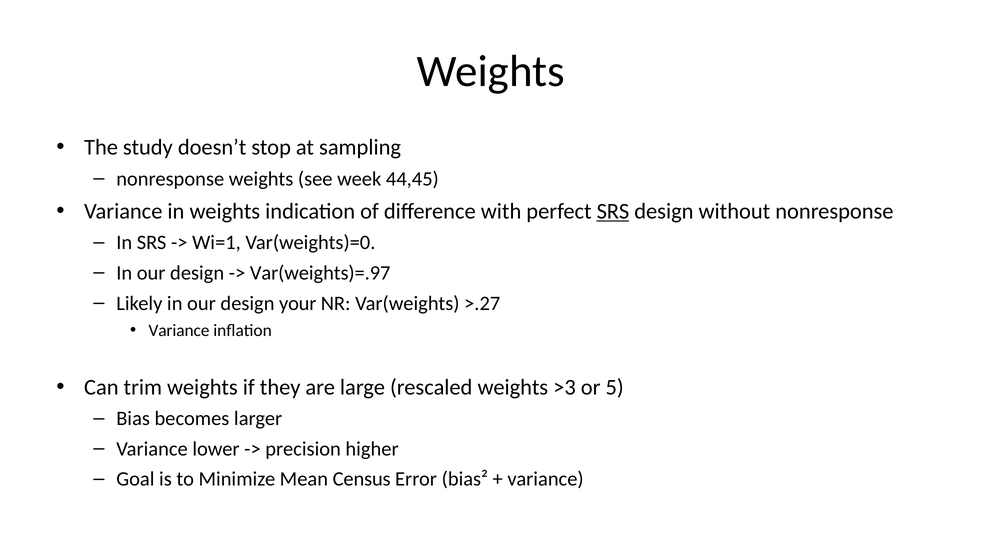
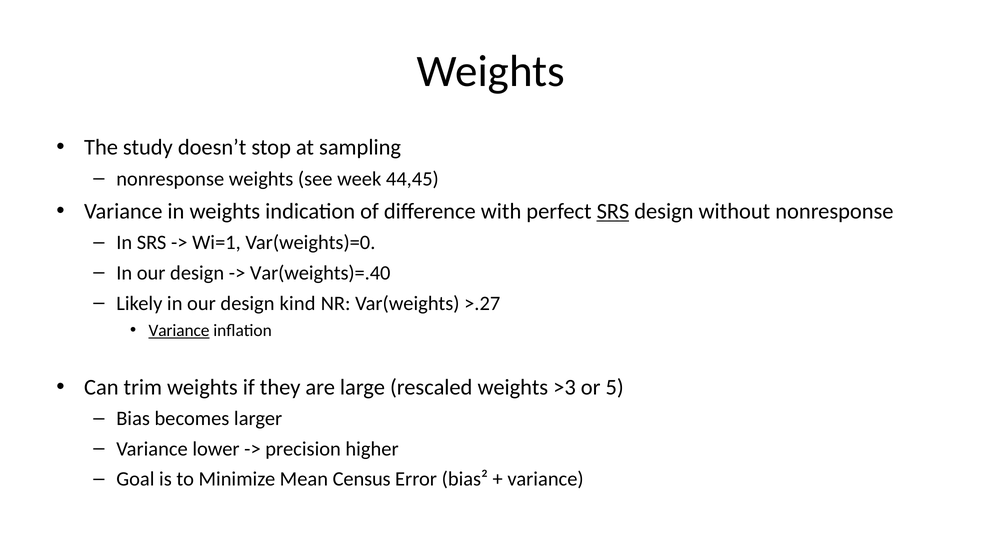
Var(weights)=.97: Var(weights)=.97 -> Var(weights)=.40
your: your -> kind
Variance at (179, 331) underline: none -> present
